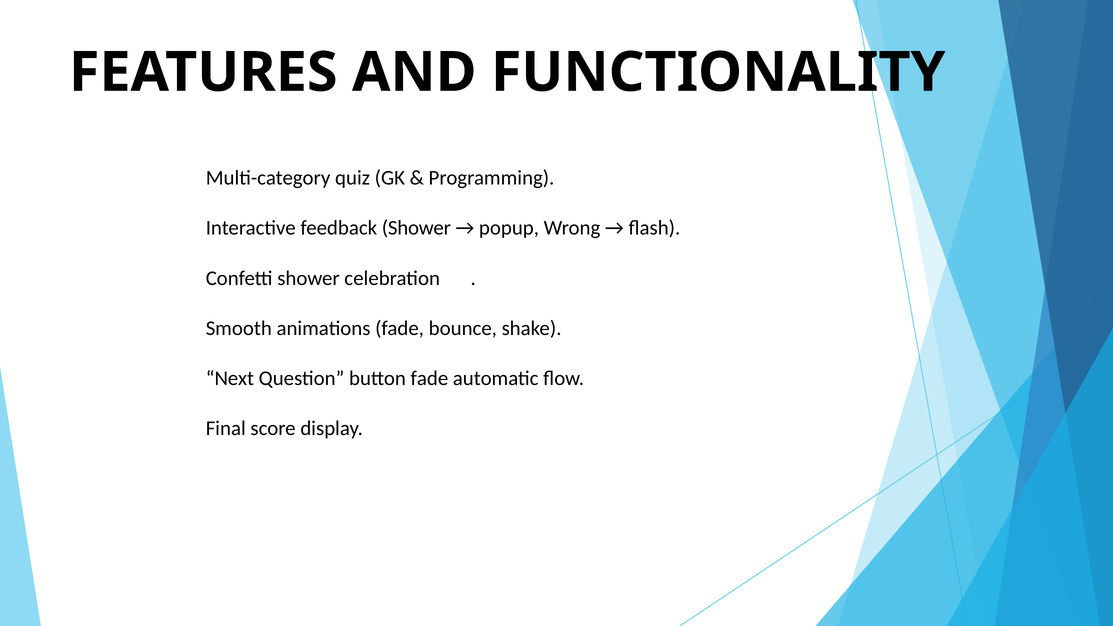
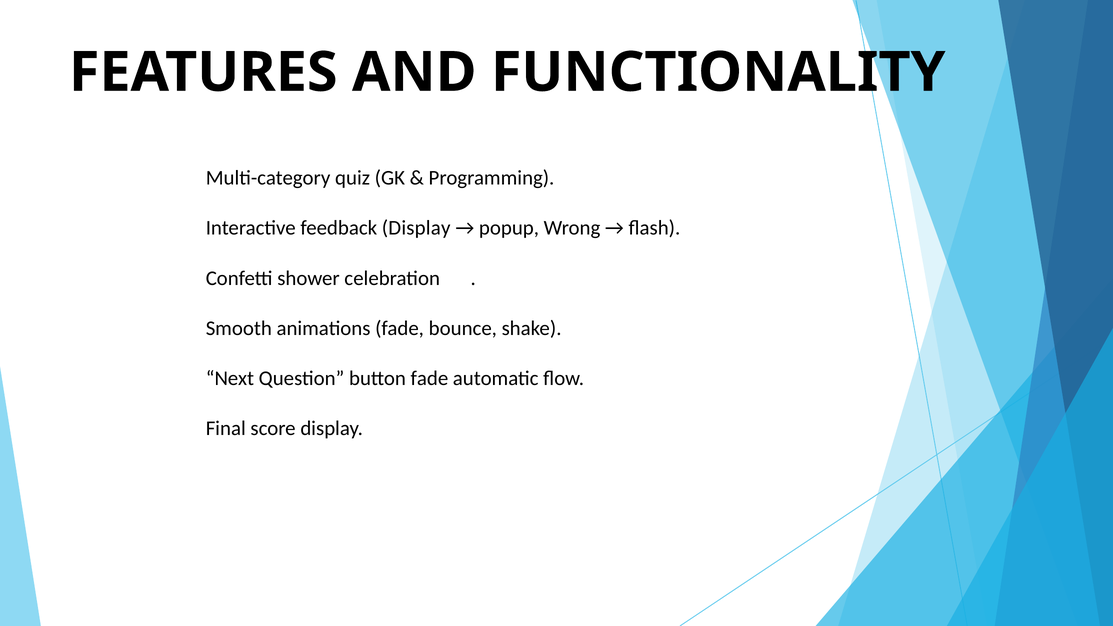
feedback Shower: Shower -> Display
